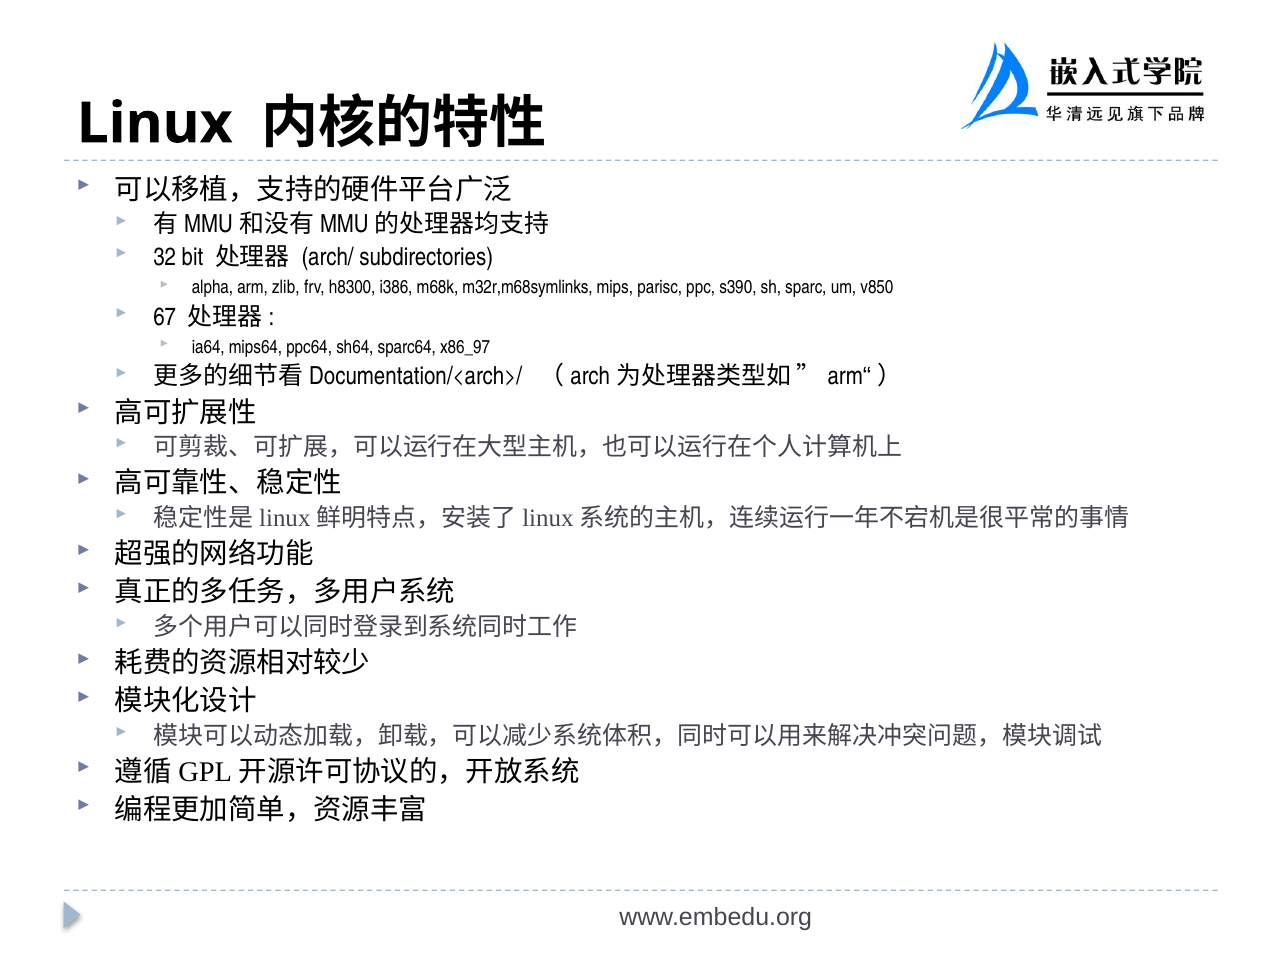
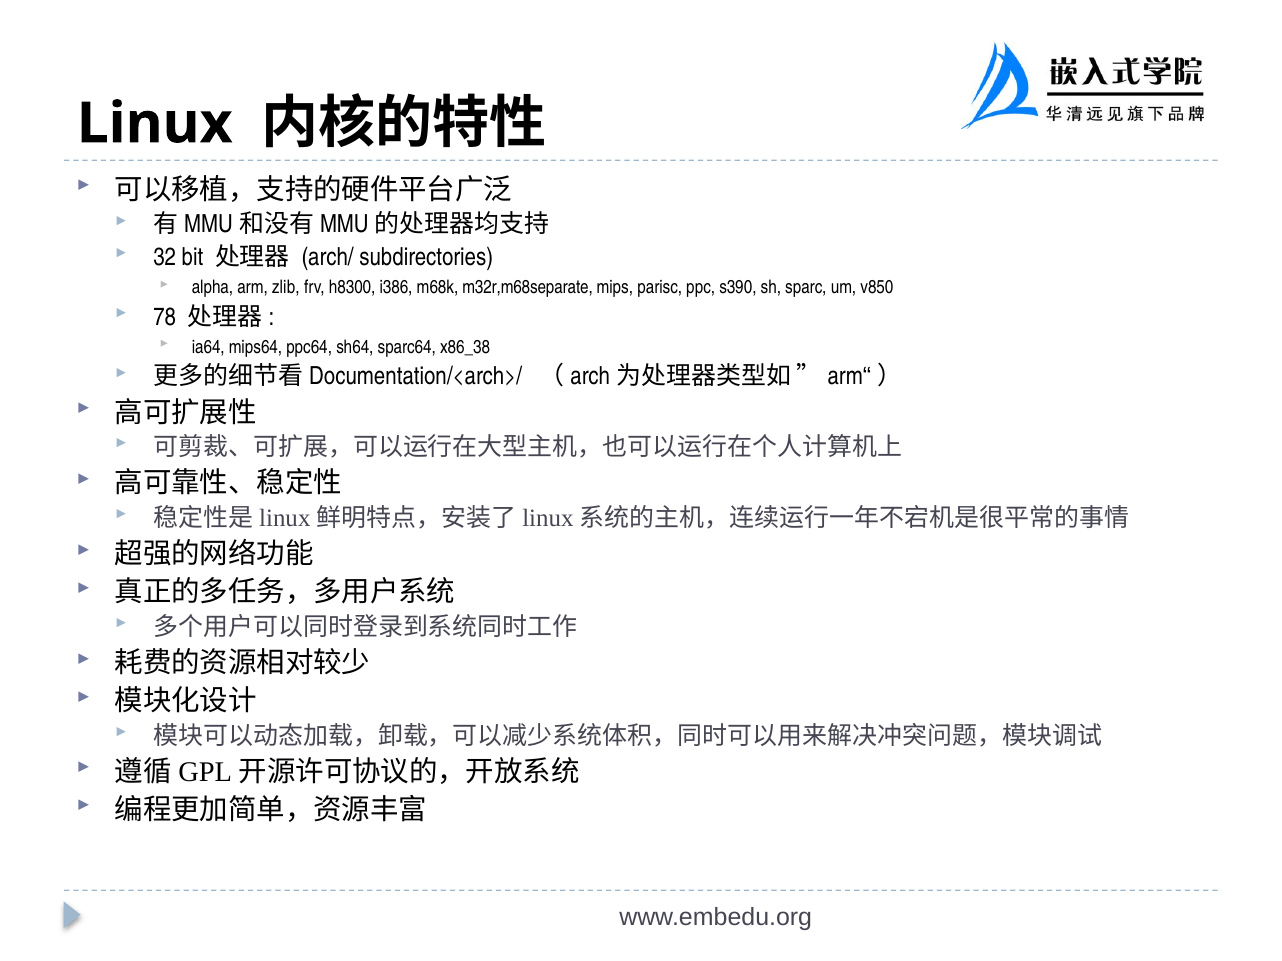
m32r,m68symlinks: m32r,m68symlinks -> m32r,m68separate
67: 67 -> 78
x86_97: x86_97 -> x86_38
